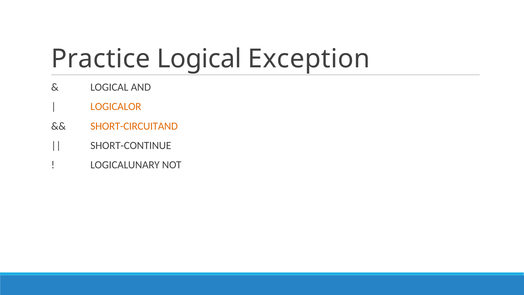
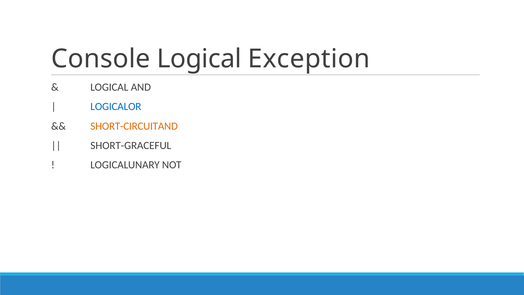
Practice: Practice -> Console
LOGICALOR colour: orange -> blue
SHORT-CONTINUE: SHORT-CONTINUE -> SHORT-GRACEFUL
